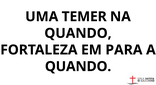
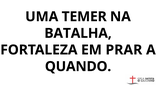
QUANDO at (78, 33): QUANDO -> BATALHA
PARA: PARA -> PRAR
